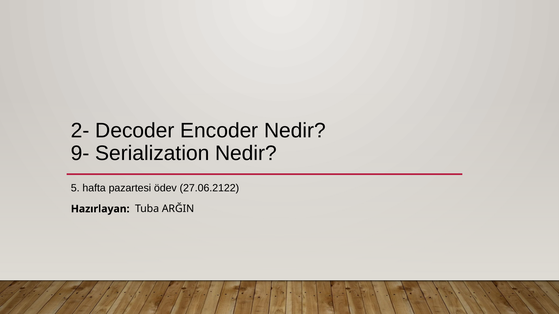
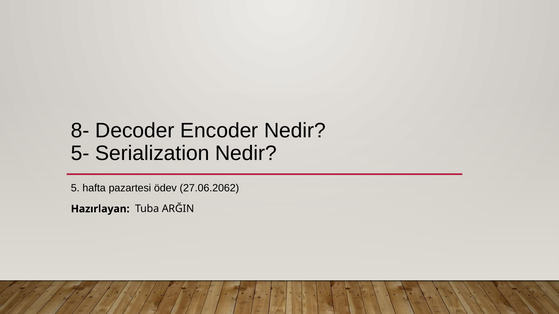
2-: 2- -> 8-
9-: 9- -> 5-
27.06.2122: 27.06.2122 -> 27.06.2062
